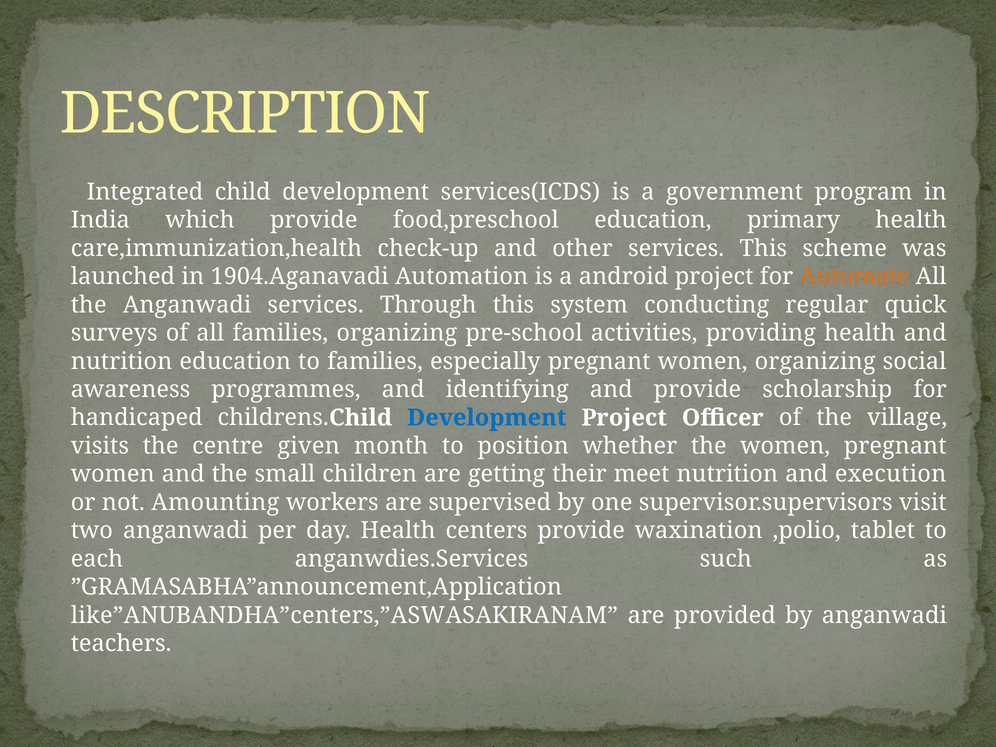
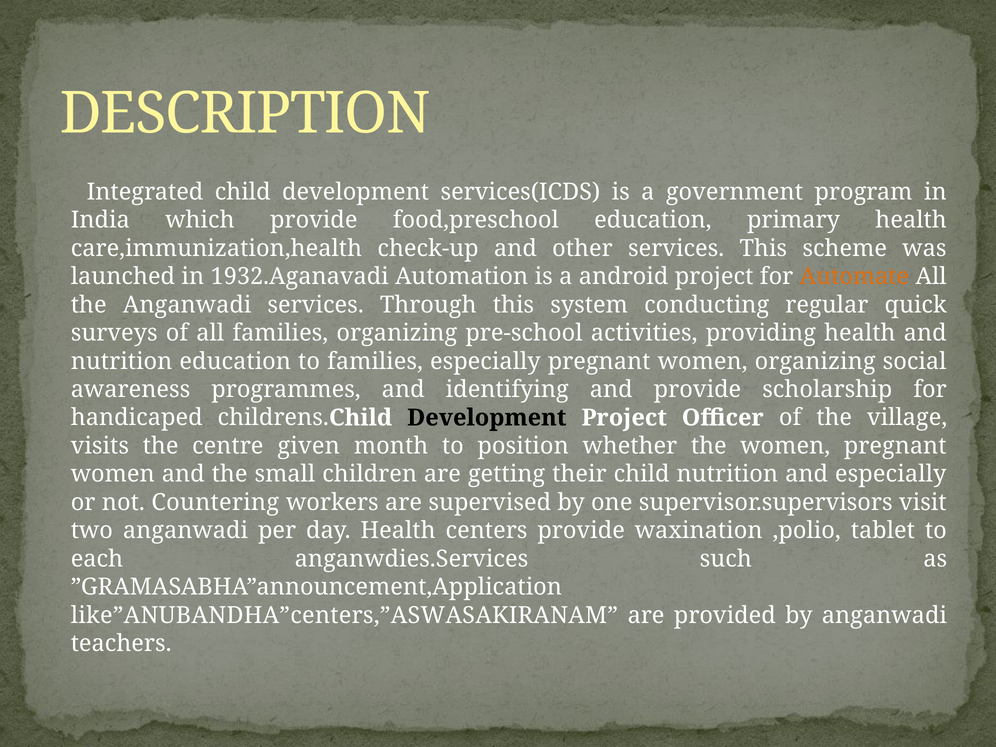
1904.Aganavadi: 1904.Aganavadi -> 1932.Aganavadi
Development at (487, 418) colour: blue -> black
their meet: meet -> child
and execution: execution -> especially
Amounting: Amounting -> Countering
